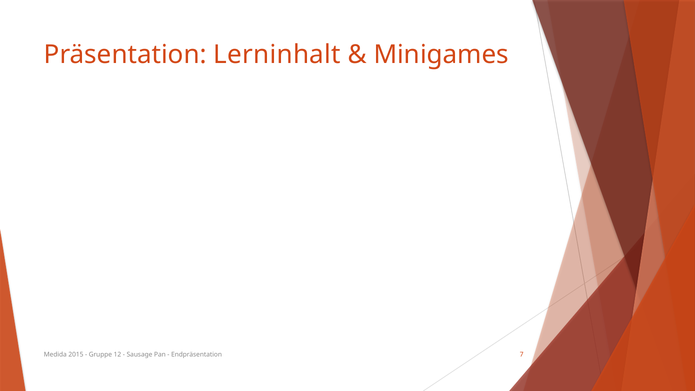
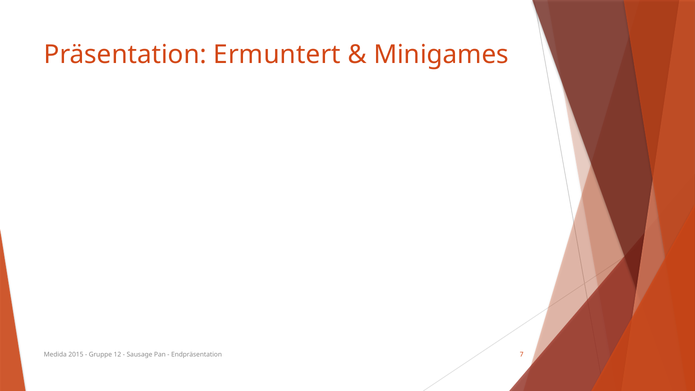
Lerninhalt: Lerninhalt -> Ermuntert
